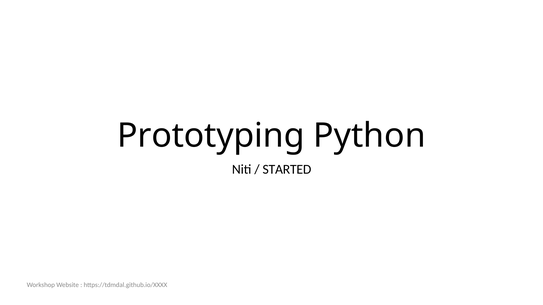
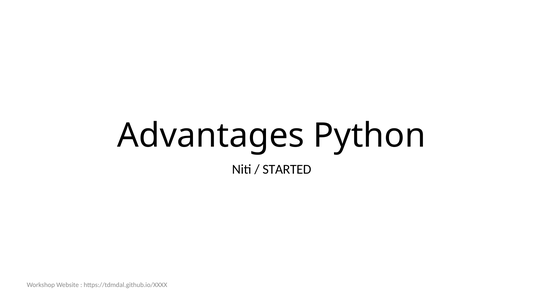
Prototyping: Prototyping -> Advantages
